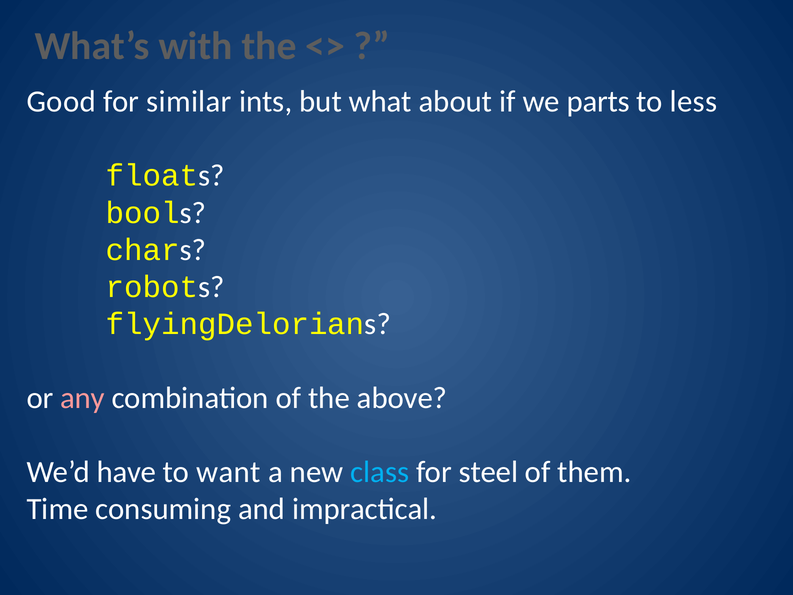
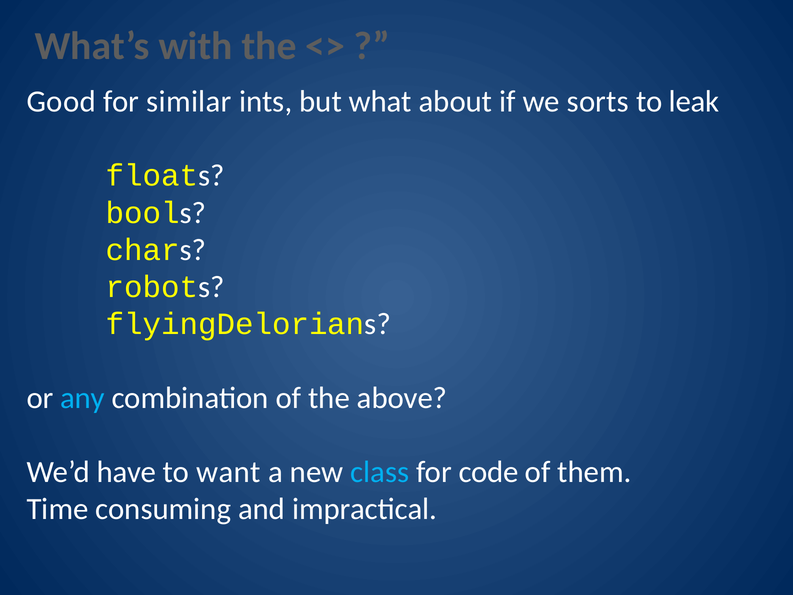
parts: parts -> sorts
less: less -> leak
any colour: pink -> light blue
steel: steel -> code
